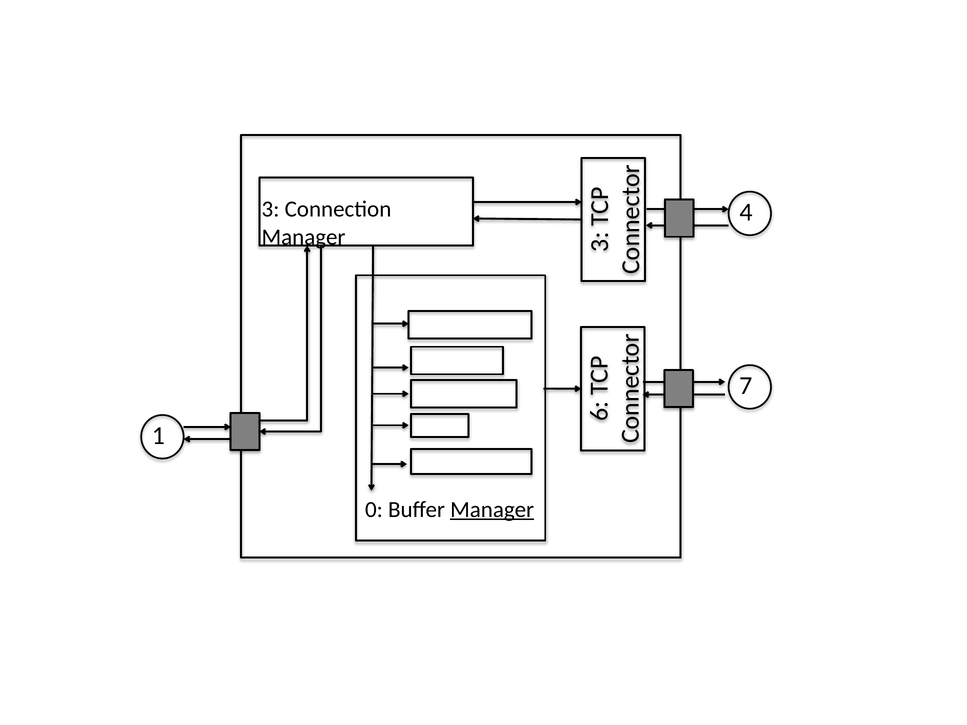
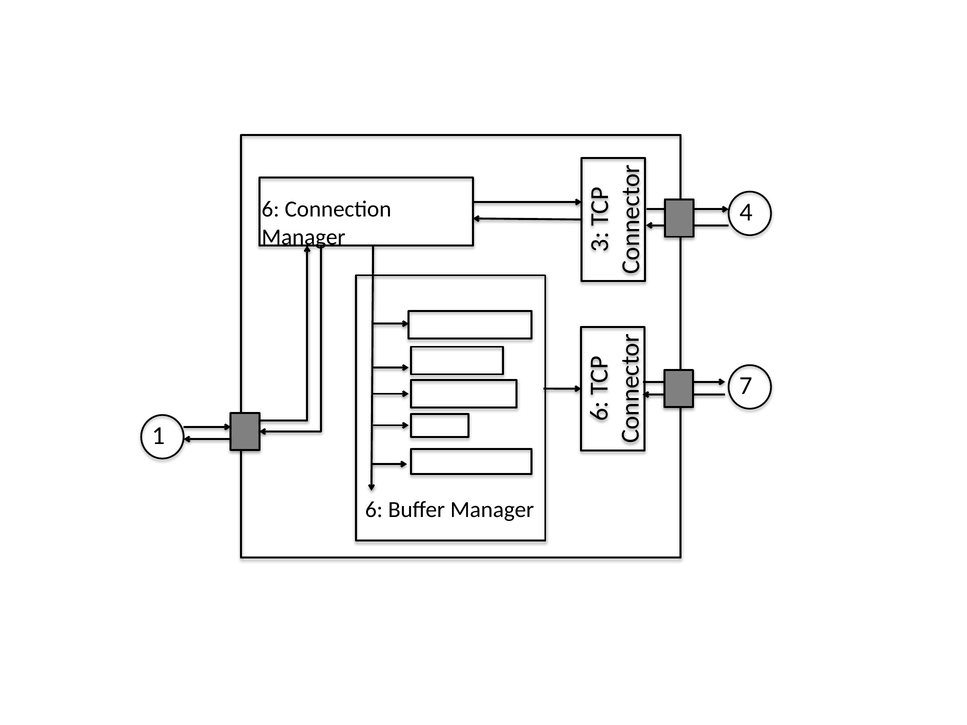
3 at (271, 209): 3 -> 6
0 at (374, 510): 0 -> 6
Manager at (492, 510) underline: present -> none
